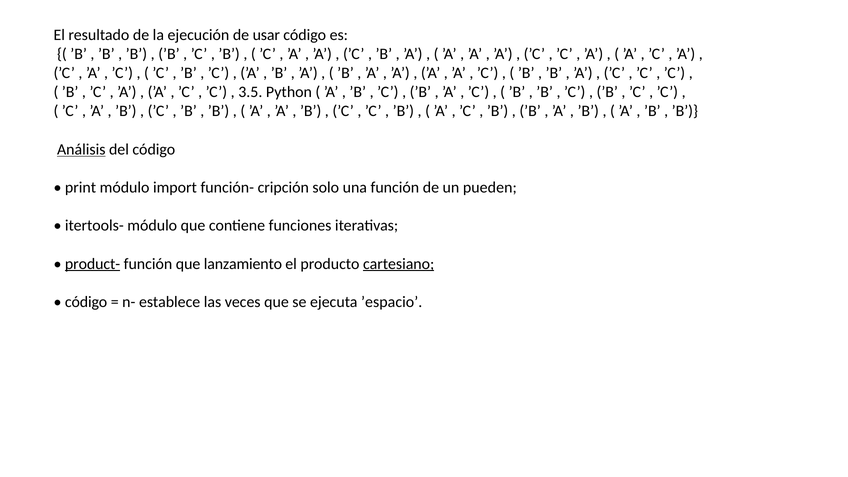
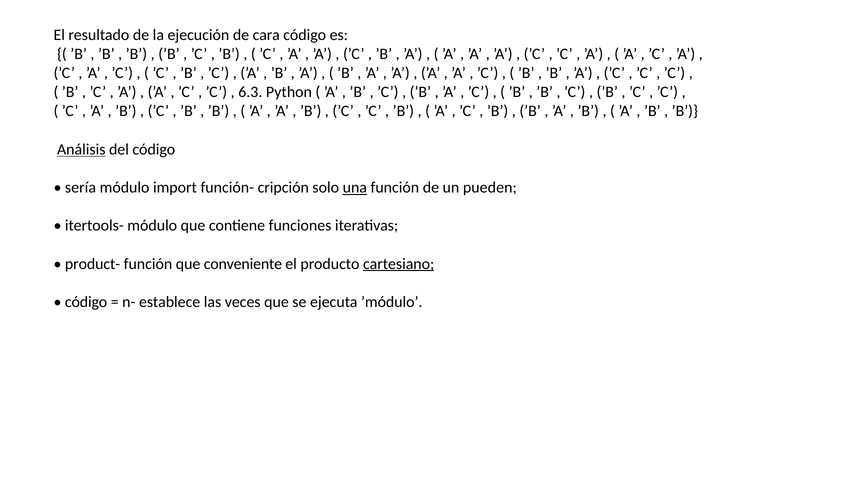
usar: usar -> cara
3.5: 3.5 -> 6.3
print: print -> sería
una underline: none -> present
product- underline: present -> none
lanzamiento: lanzamiento -> conveniente
’espacio: ’espacio -> ’módulo
